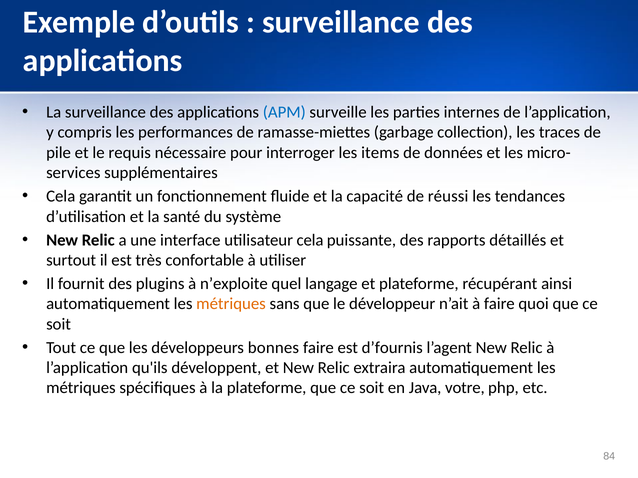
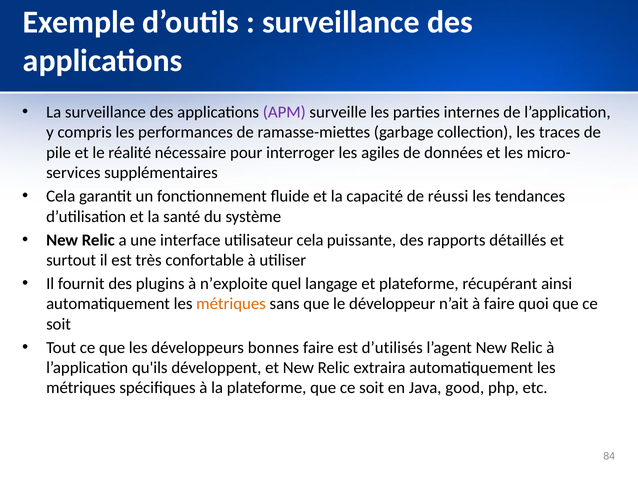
APM colour: blue -> purple
requis: requis -> réalité
items: items -> agiles
d’fournis: d’fournis -> d’utilisés
votre: votre -> good
